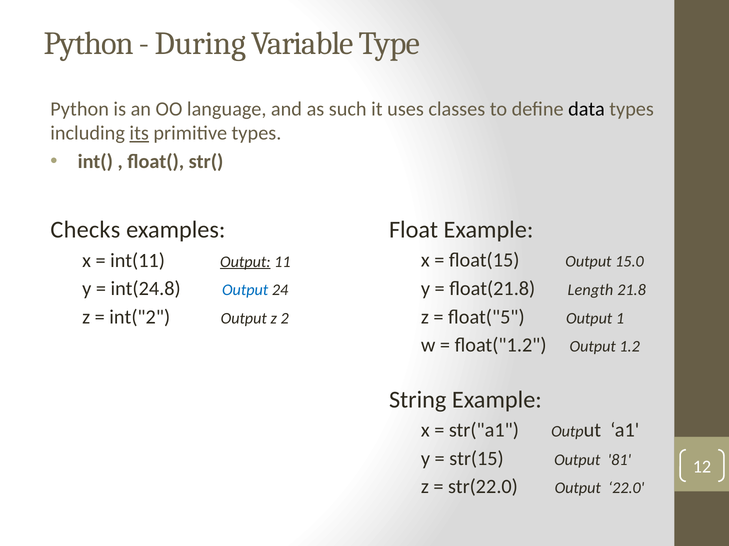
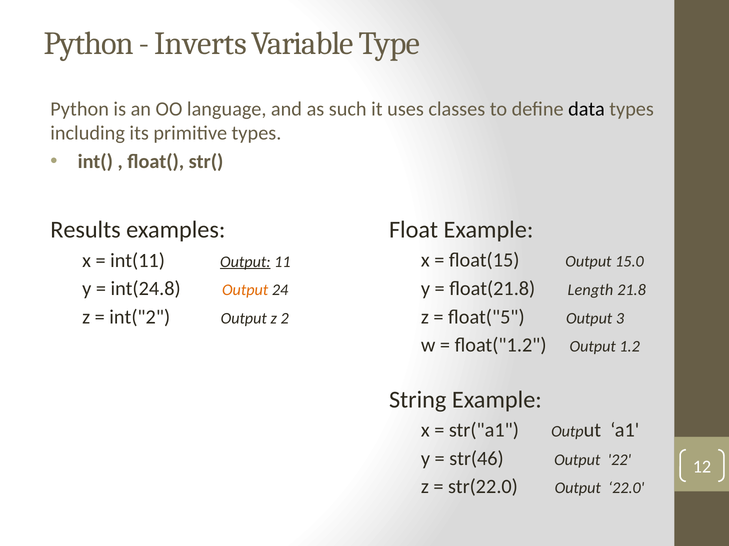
During: During -> Inverts
its underline: present -> none
Checks: Checks -> Results
Output at (245, 290) colour: blue -> orange
1: 1 -> 3
str(15: str(15 -> str(46
81: 81 -> 22
